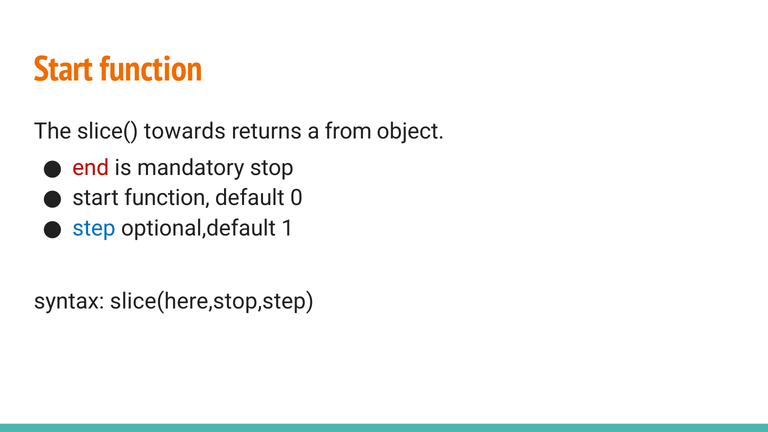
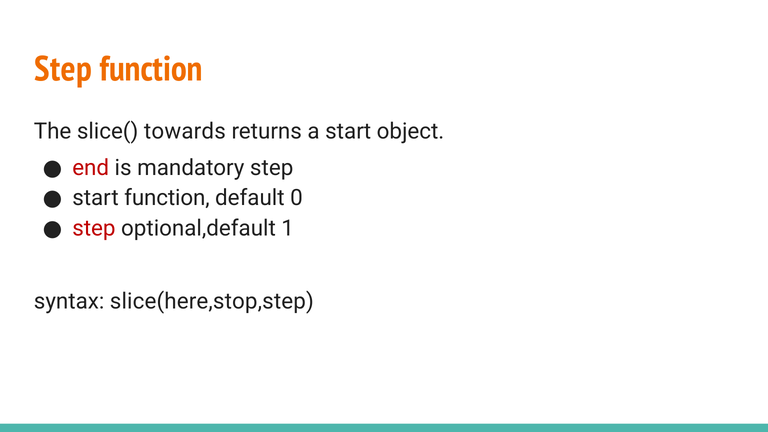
Start at (63, 69): Start -> Step
a from: from -> start
mandatory stop: stop -> step
step at (94, 228) colour: blue -> red
